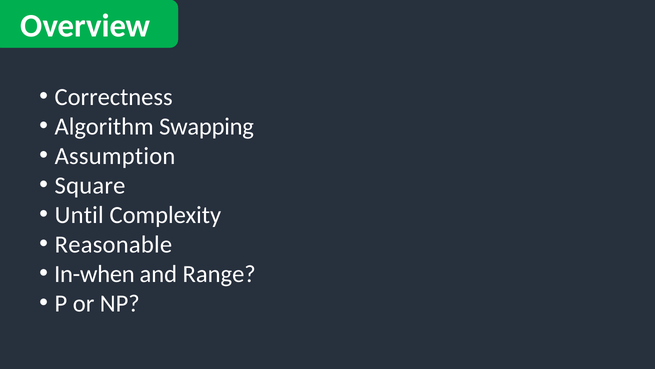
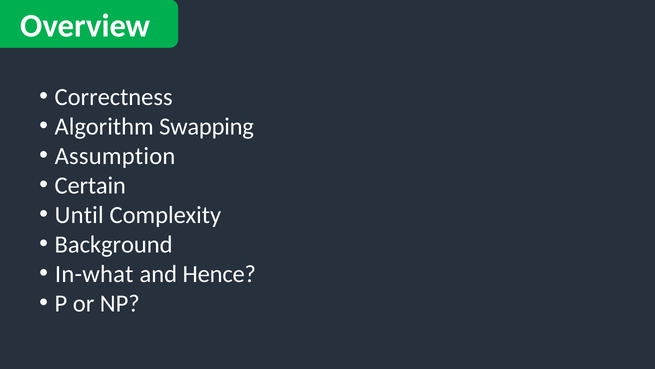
Square: Square -> Certain
Reasonable: Reasonable -> Background
In-when: In-when -> In-what
Range: Range -> Hence
